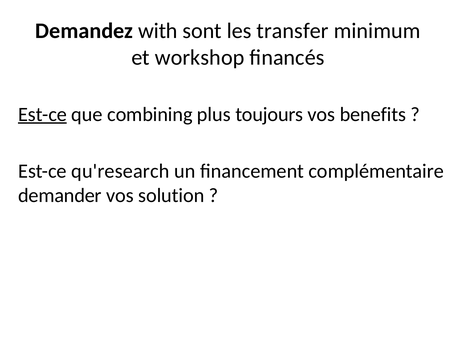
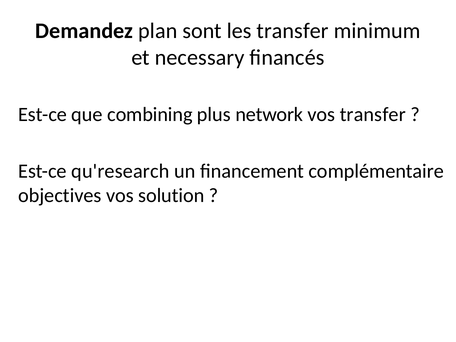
with: with -> plan
workshop: workshop -> necessary
Est-ce at (43, 114) underline: present -> none
toujours: toujours -> network
vos benefits: benefits -> transfer
demander: demander -> objectives
